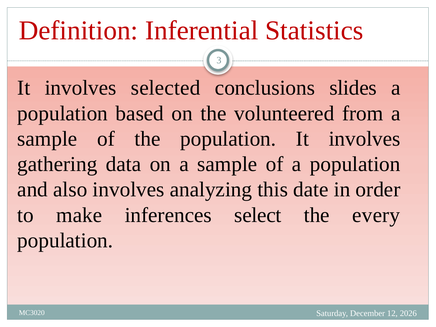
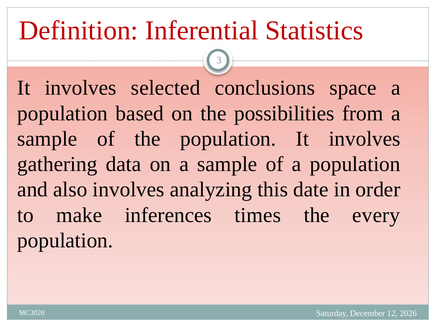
slides: slides -> space
volunteered: volunteered -> possibilities
select: select -> times
